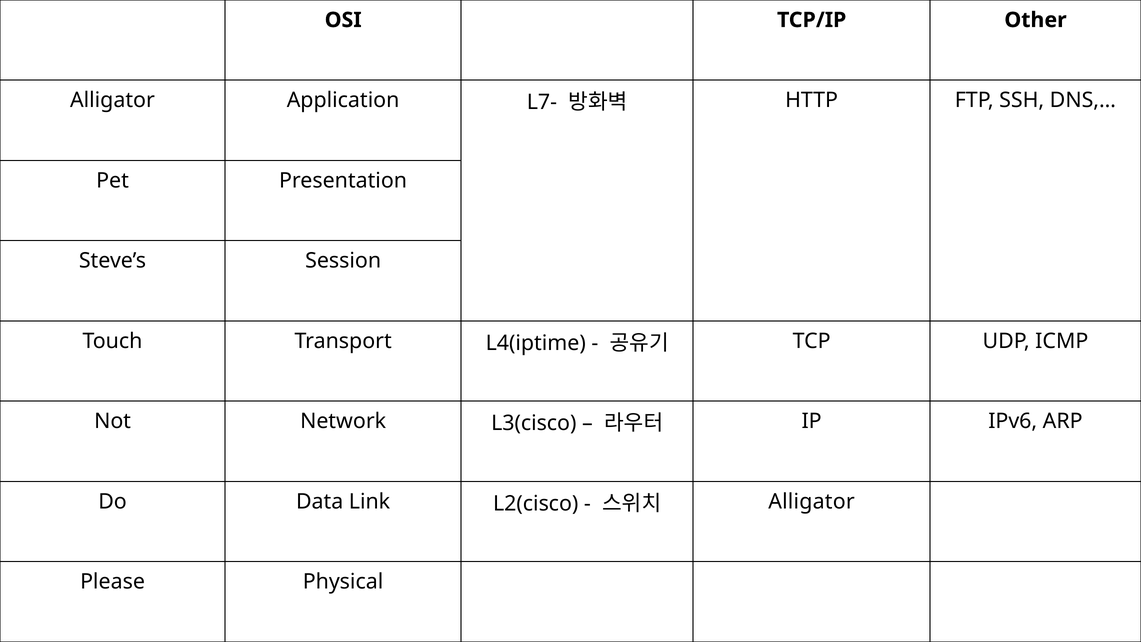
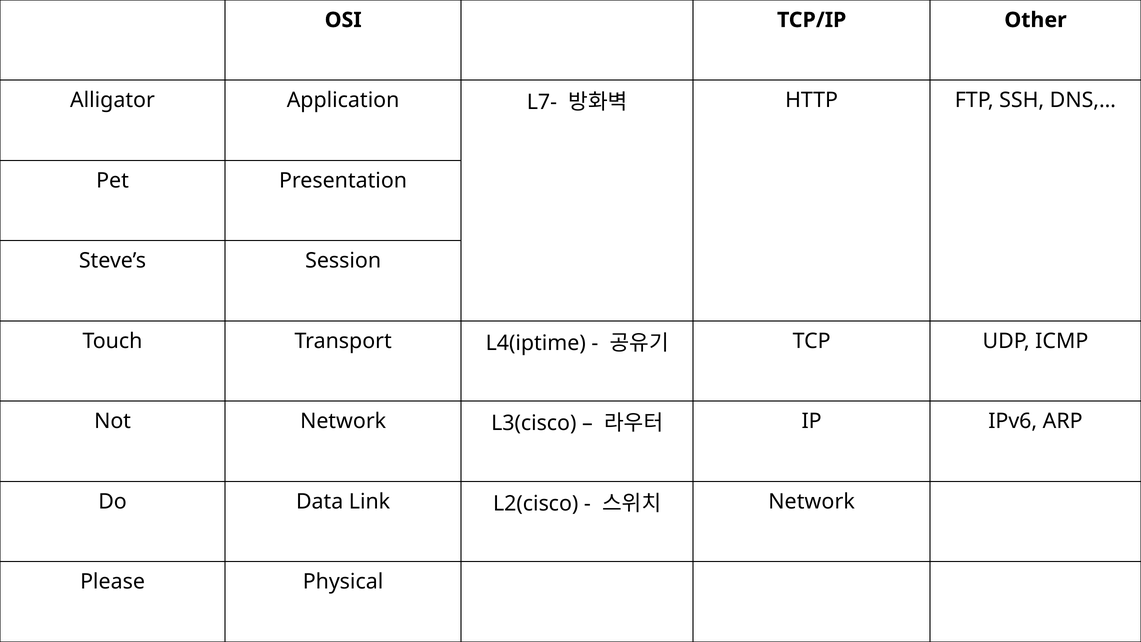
Alligator at (812, 501): Alligator -> Network
